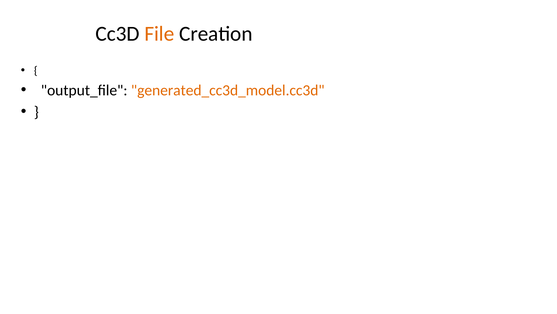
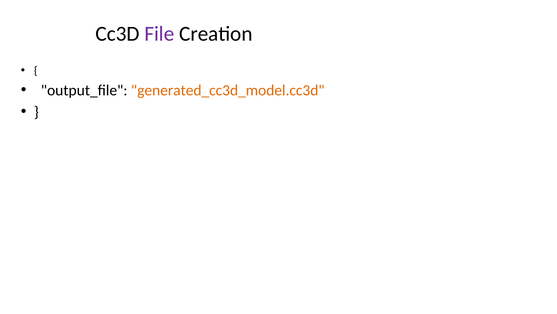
File colour: orange -> purple
